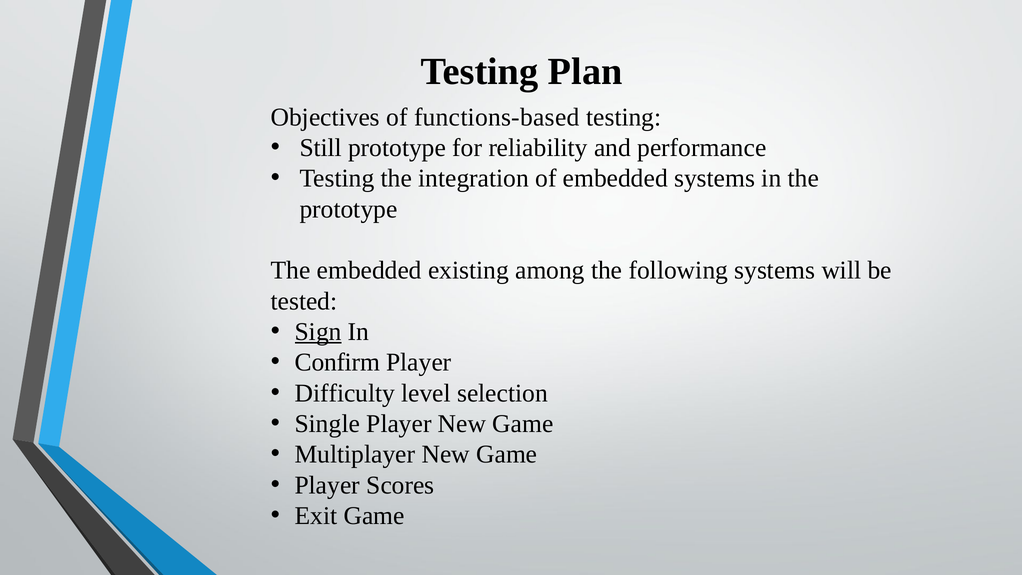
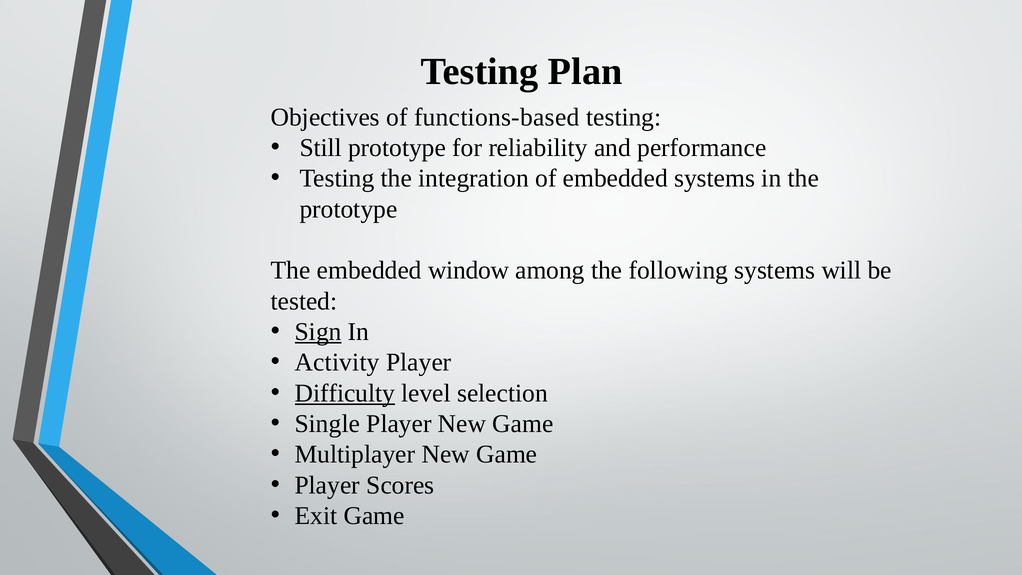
existing: existing -> window
Confirm: Confirm -> Activity
Difficulty underline: none -> present
